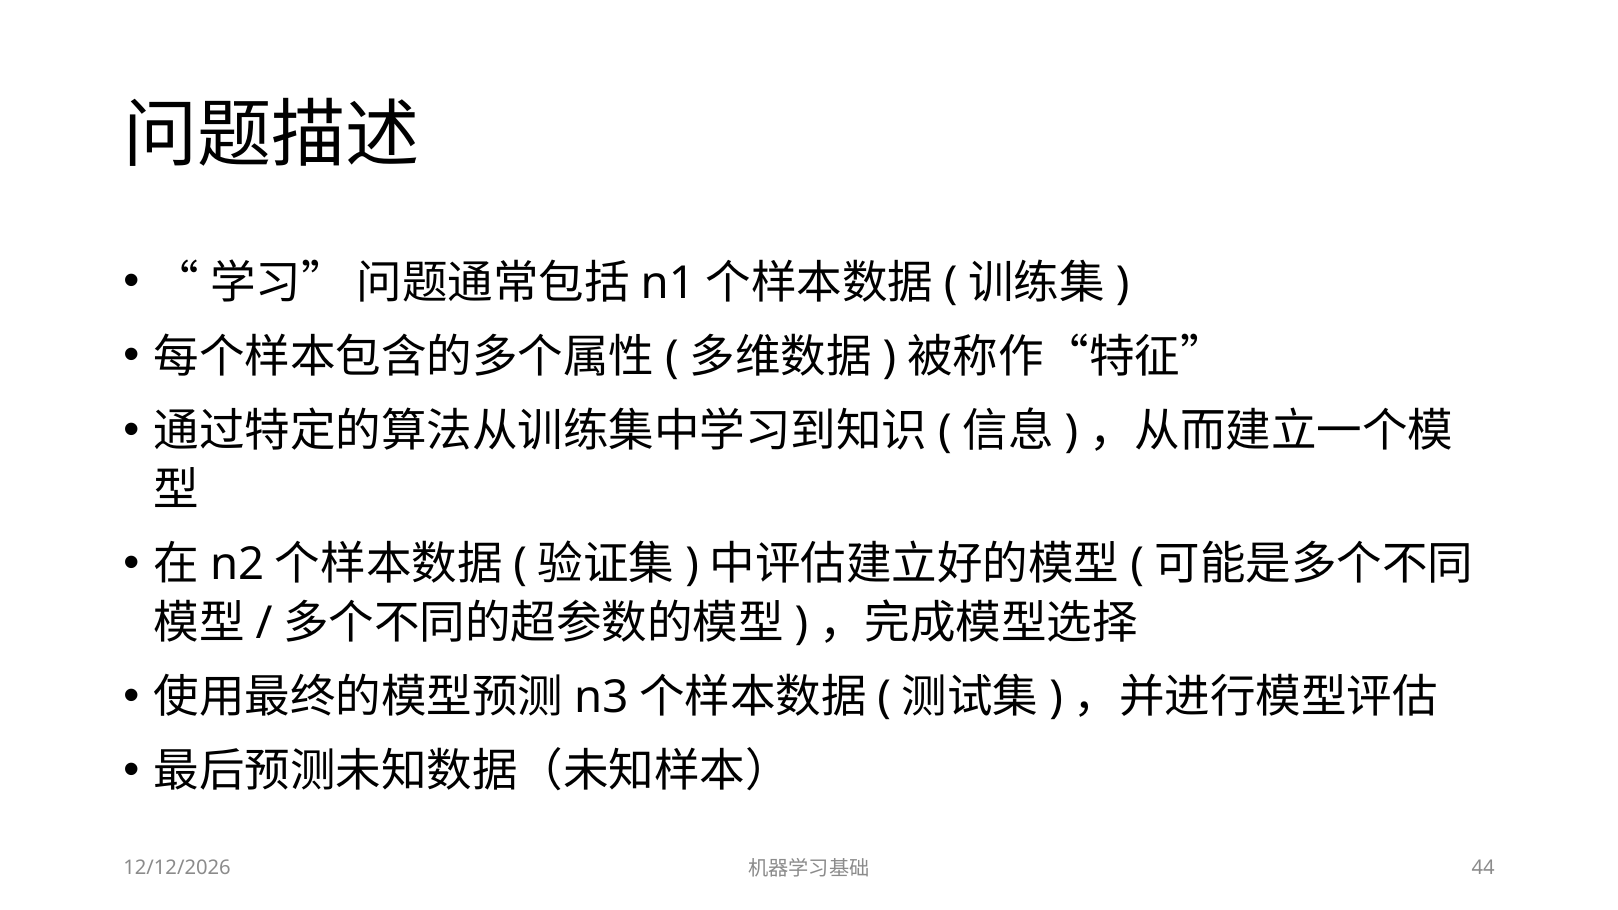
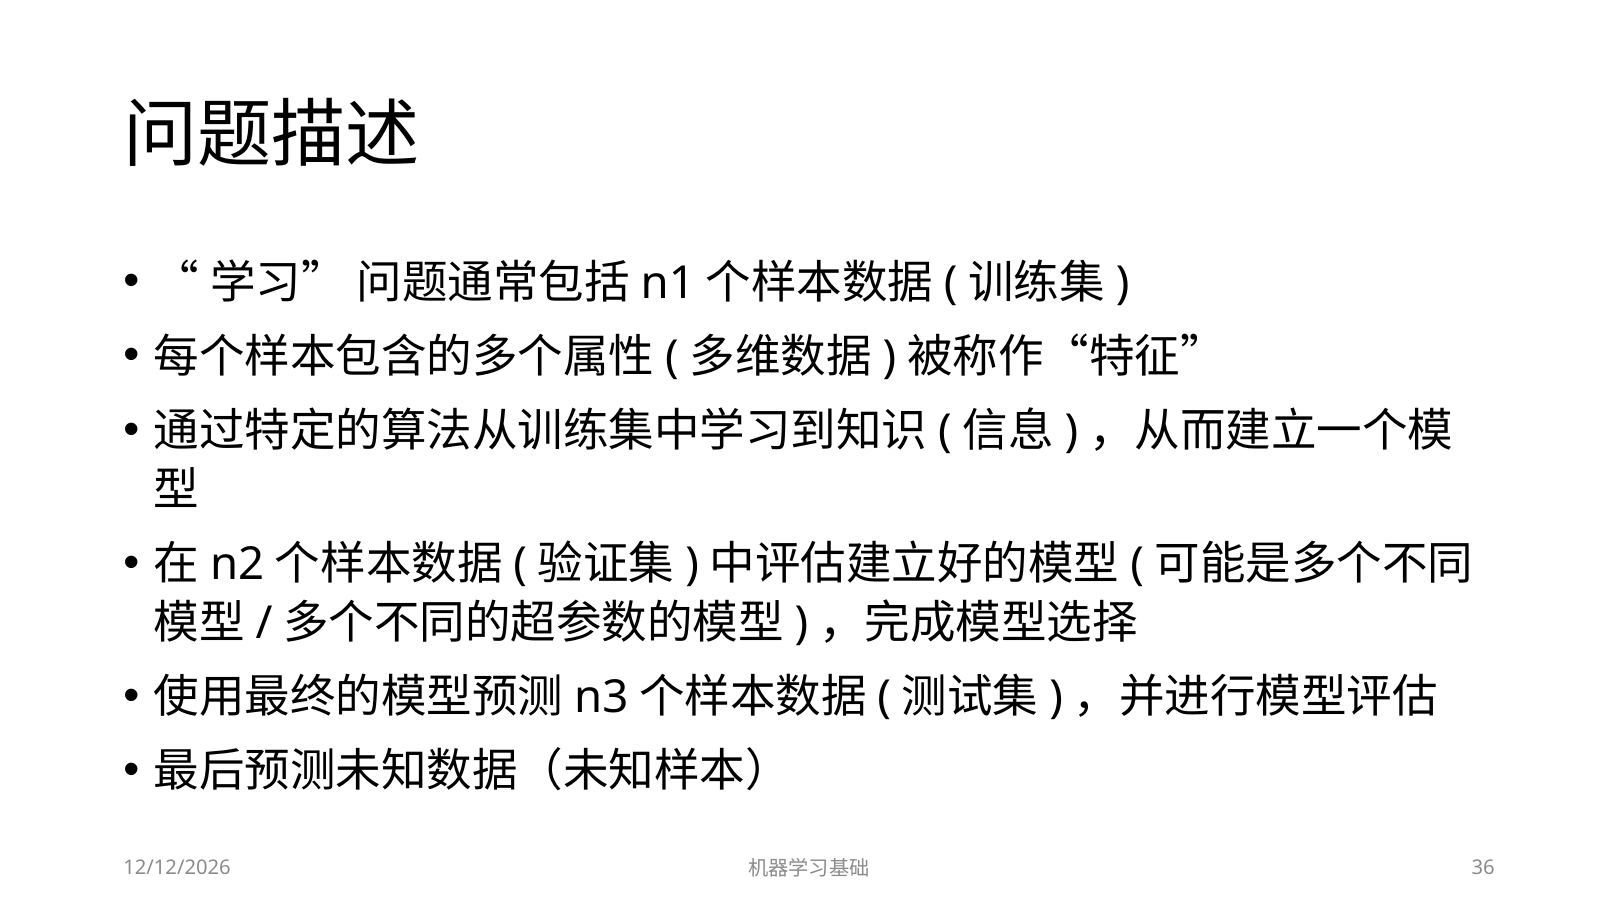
44: 44 -> 36
